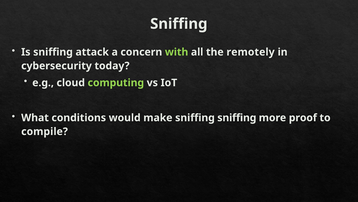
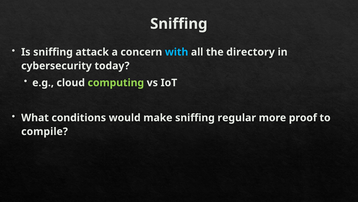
with colour: light green -> light blue
remotely: remotely -> directory
sniffing sniffing: sniffing -> regular
